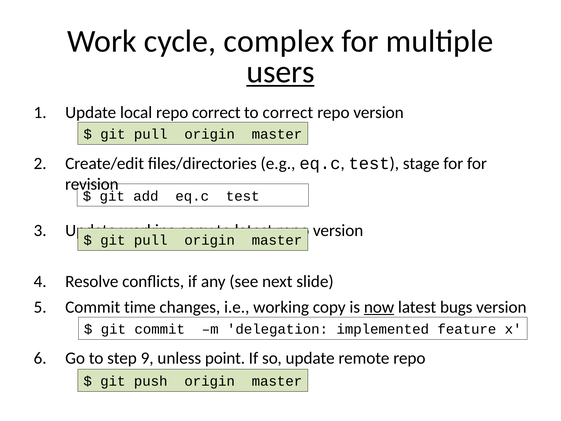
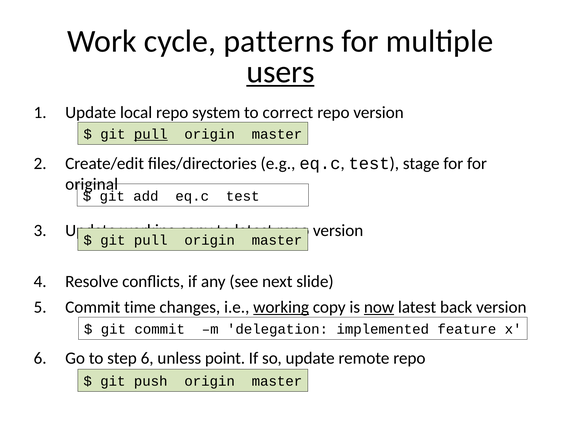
complex: complex -> patterns
repo correct: correct -> system
pull at (151, 134) underline: none -> present
revision: revision -> original
working at (281, 307) underline: none -> present
bugs: bugs -> back
step 9: 9 -> 6
